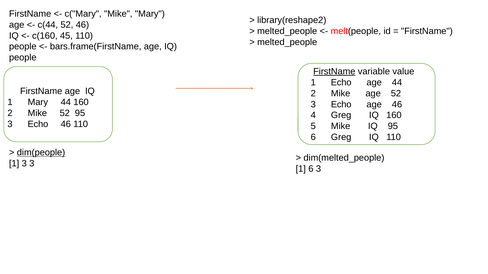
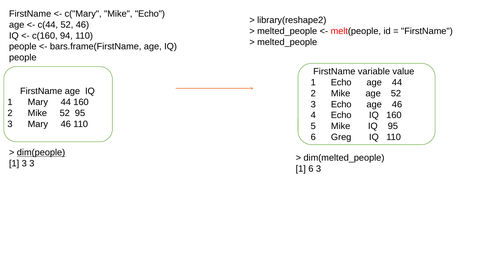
Mike Mary: Mary -> Echo
45: 45 -> 94
FirstName at (334, 72) underline: present -> none
4 Greg: Greg -> Echo
Echo at (38, 124): Echo -> Mary
